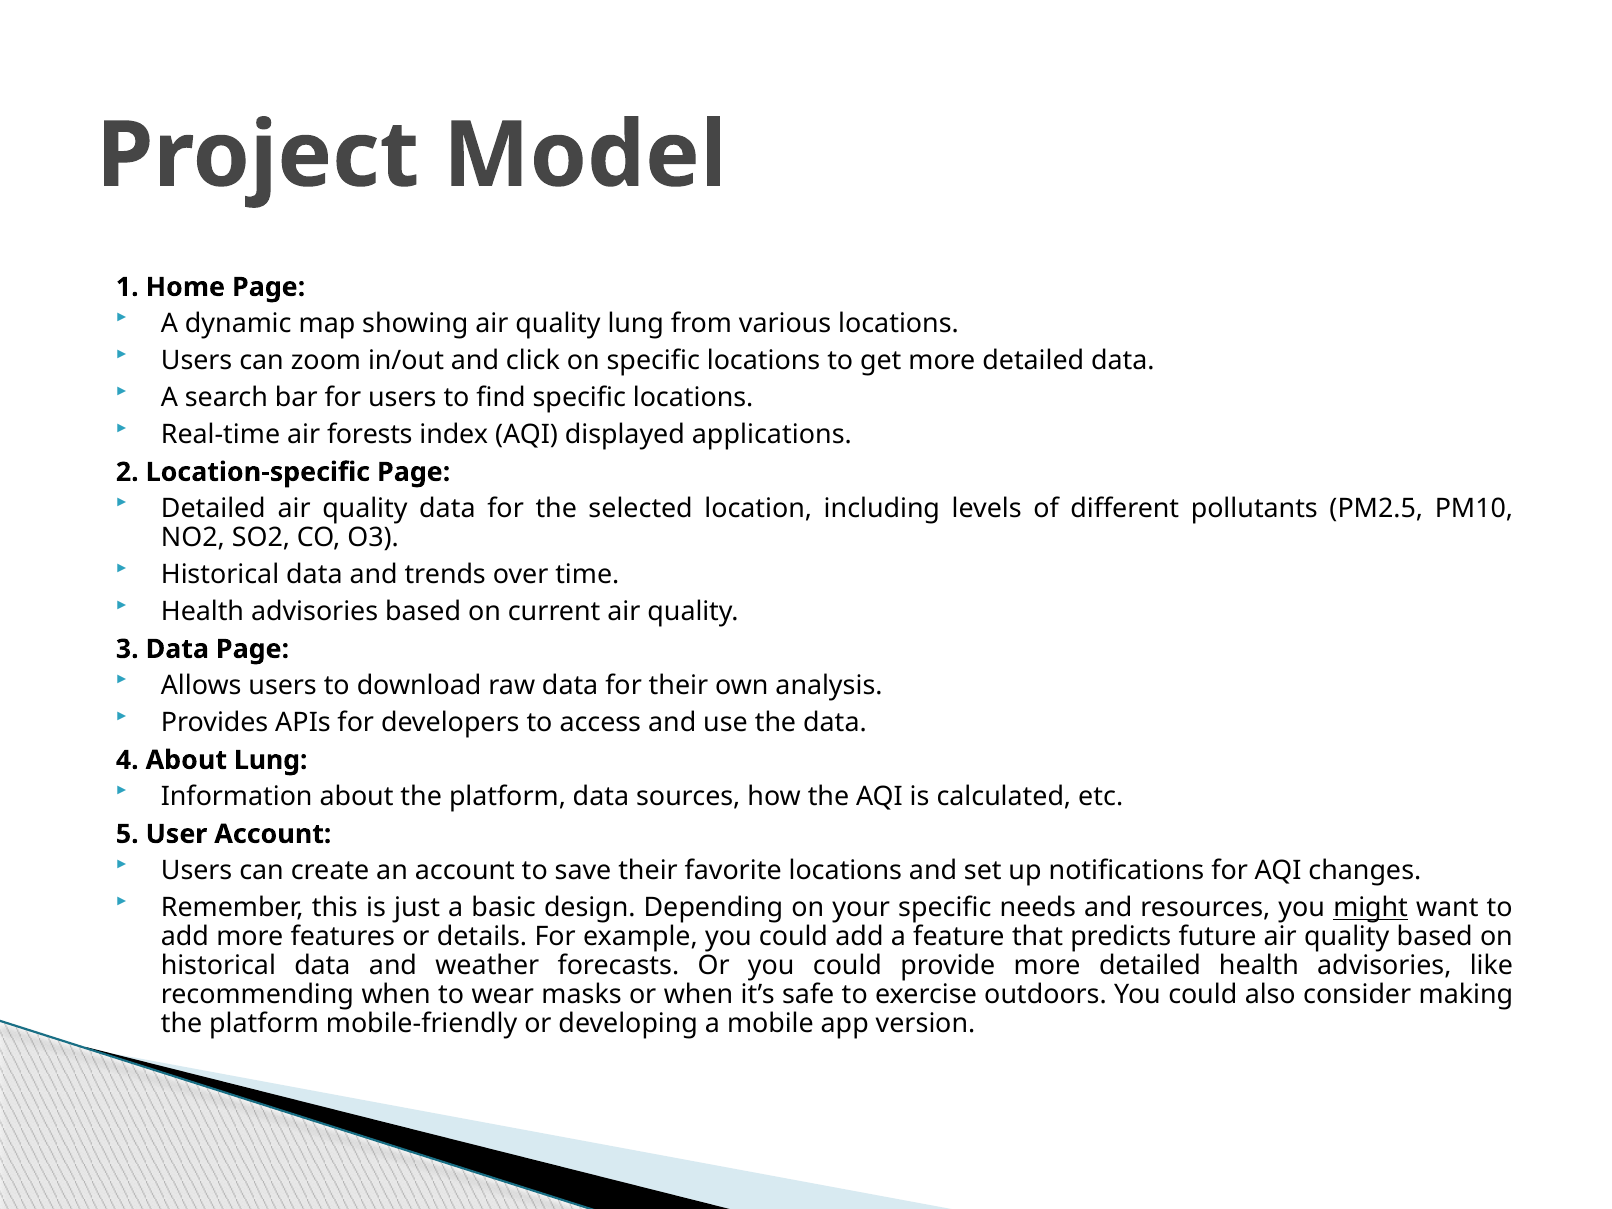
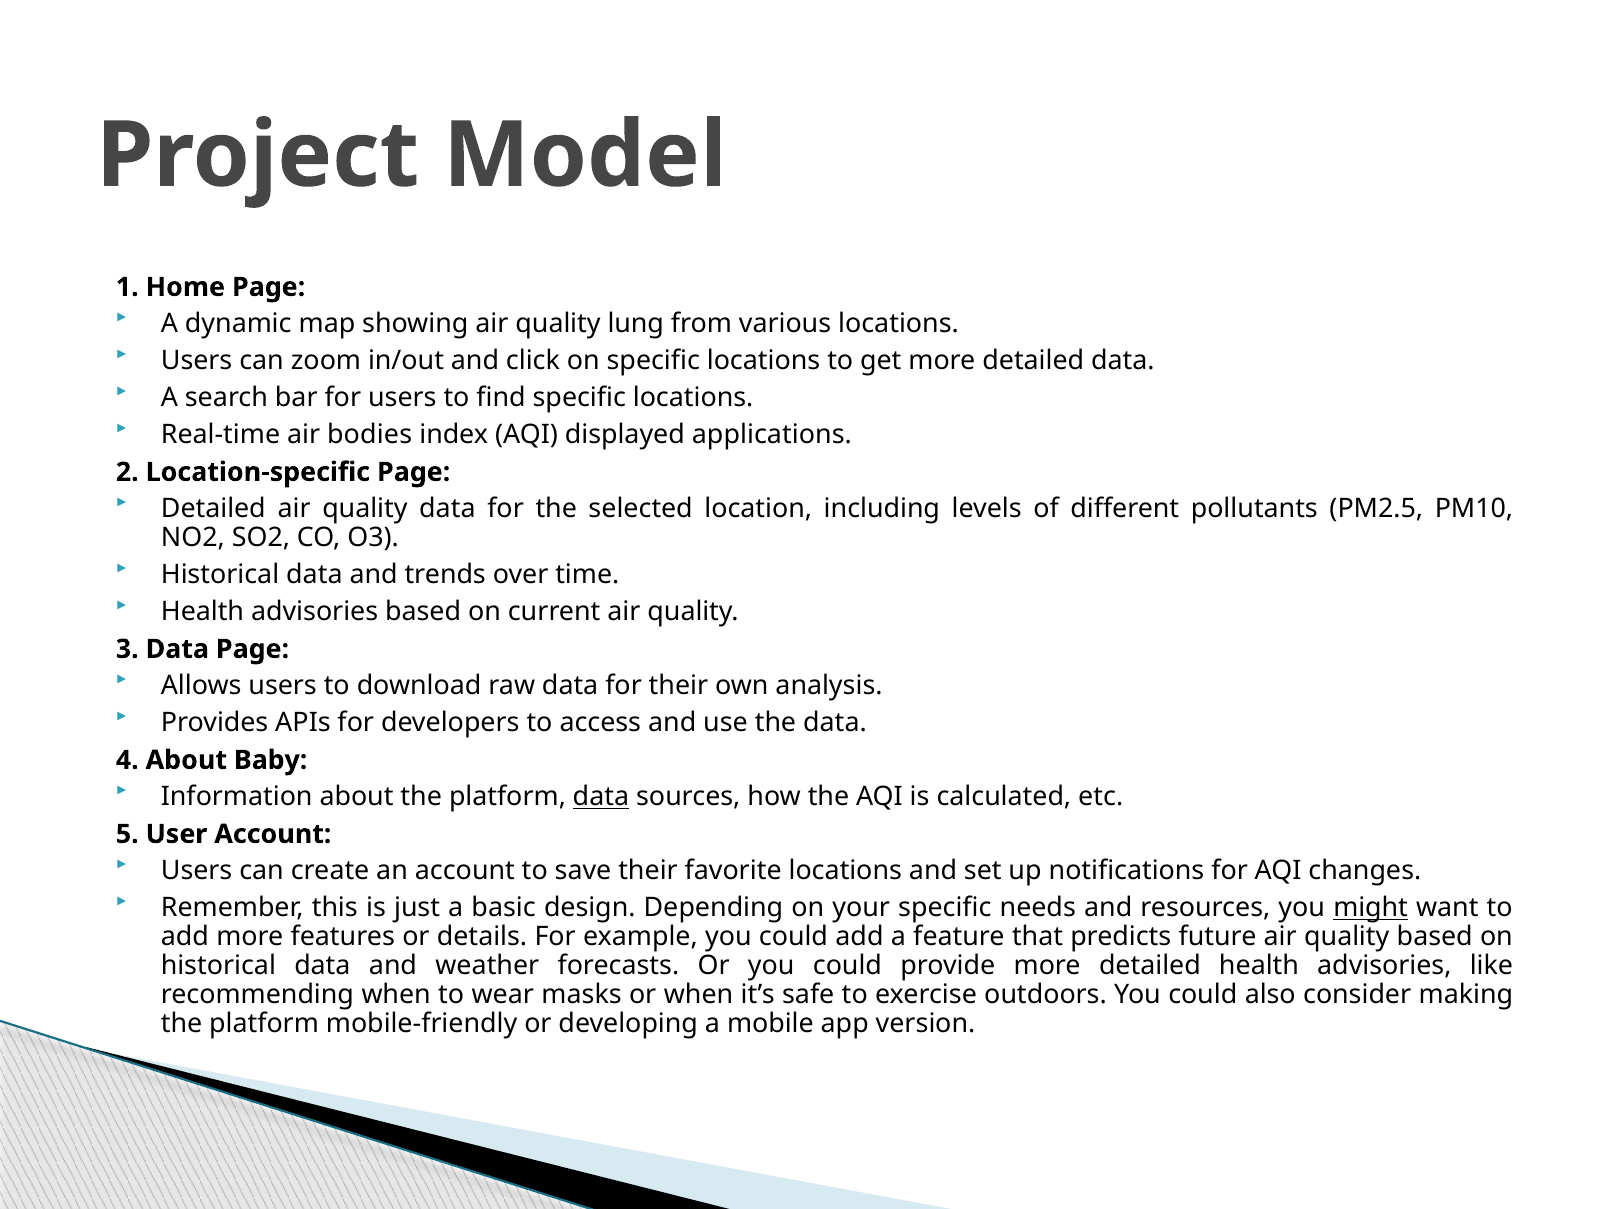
forests: forests -> bodies
About Lung: Lung -> Baby
data at (601, 797) underline: none -> present
